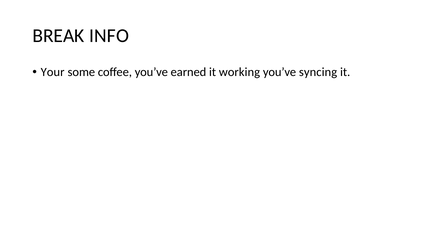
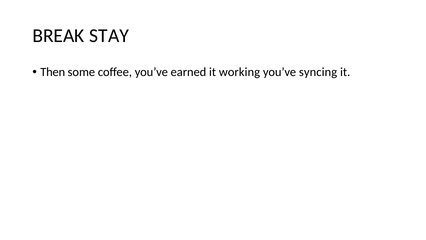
INFO: INFO -> STAY
Your: Your -> Then
